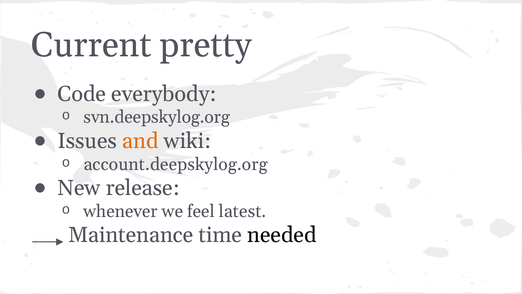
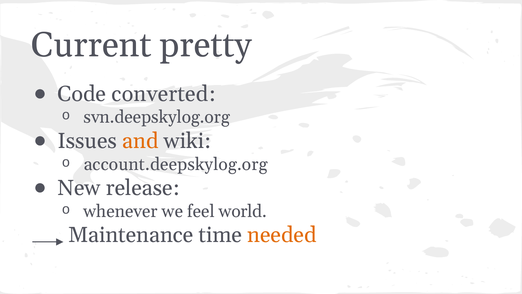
everybody: everybody -> converted
latest: latest -> world
needed colour: black -> orange
